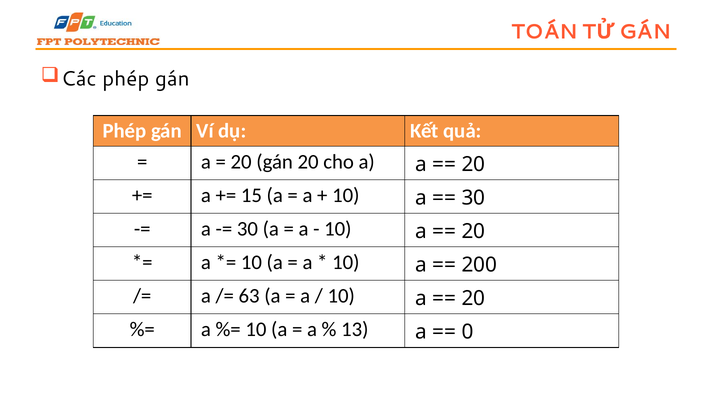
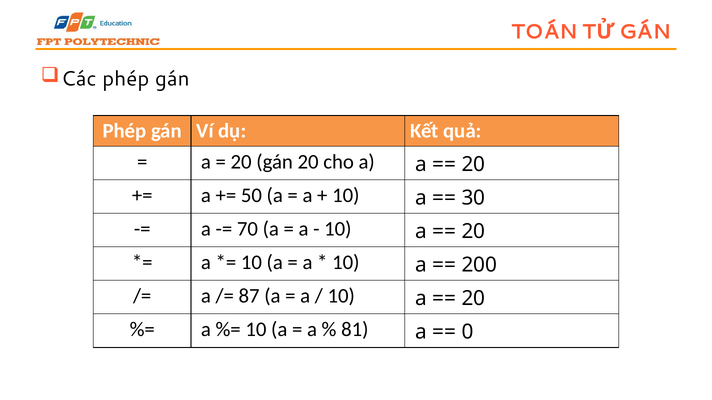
15: 15 -> 50
30 at (247, 229): 30 -> 70
63: 63 -> 87
13: 13 -> 81
